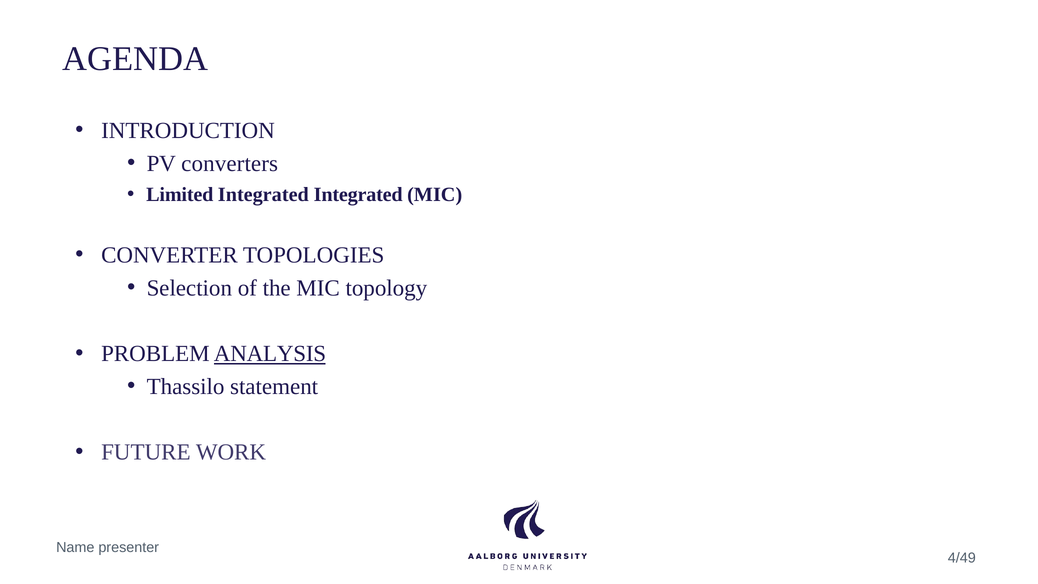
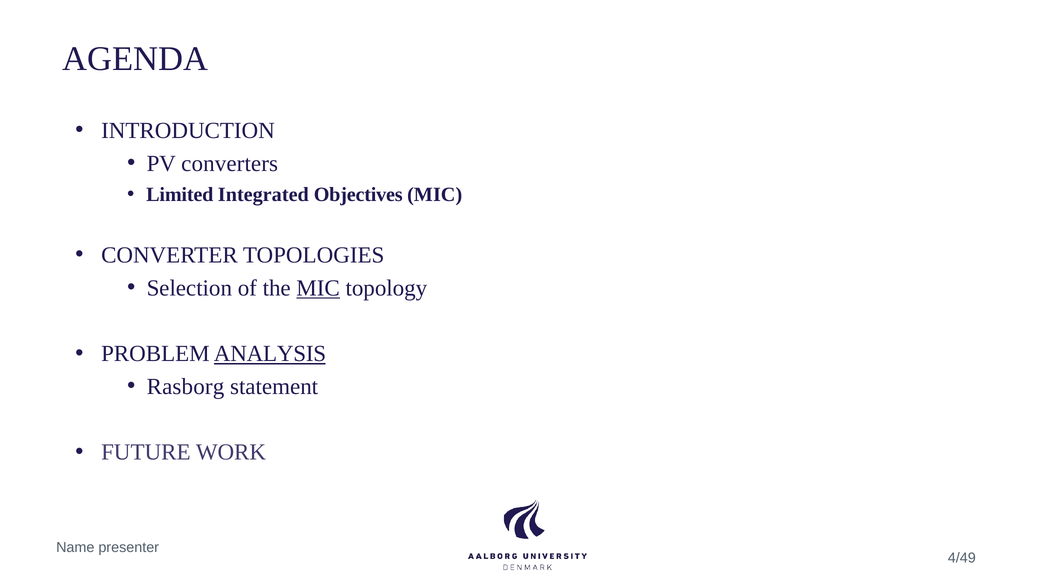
Integrated Integrated: Integrated -> Objectives
MIC at (318, 288) underline: none -> present
Thassilo: Thassilo -> Rasborg
